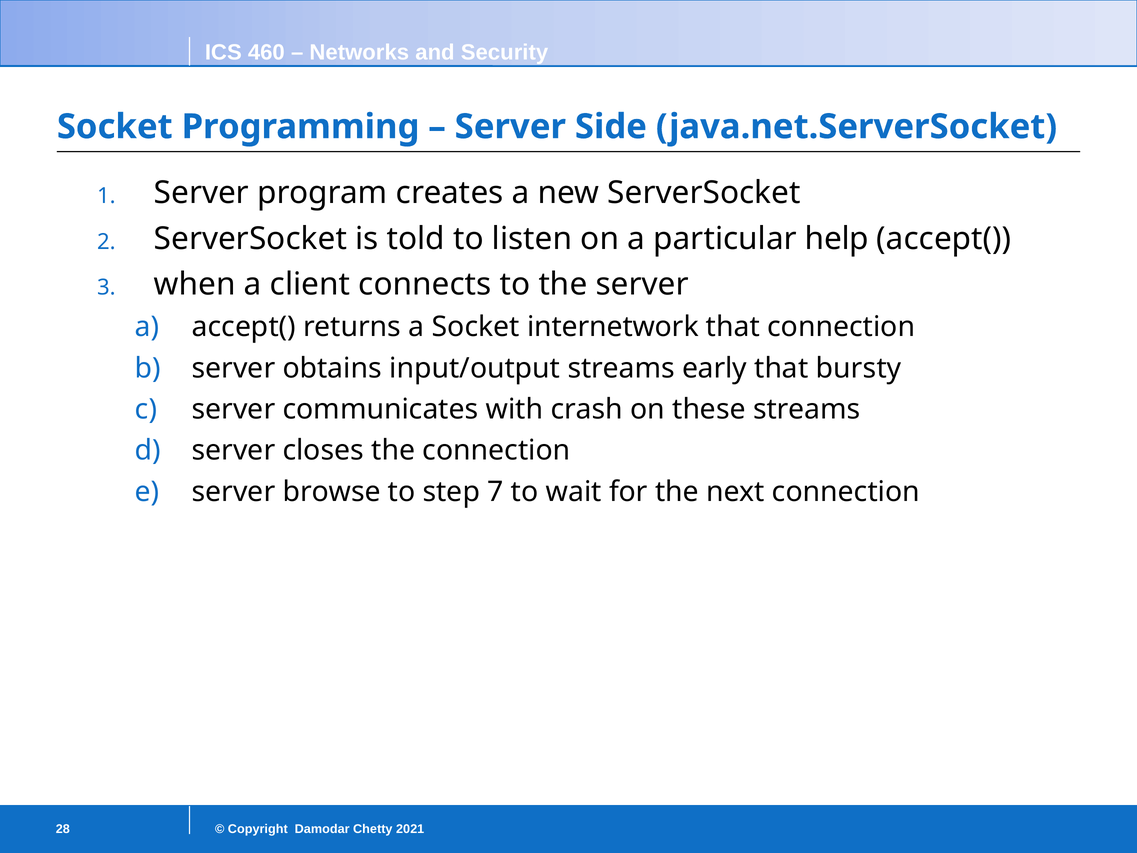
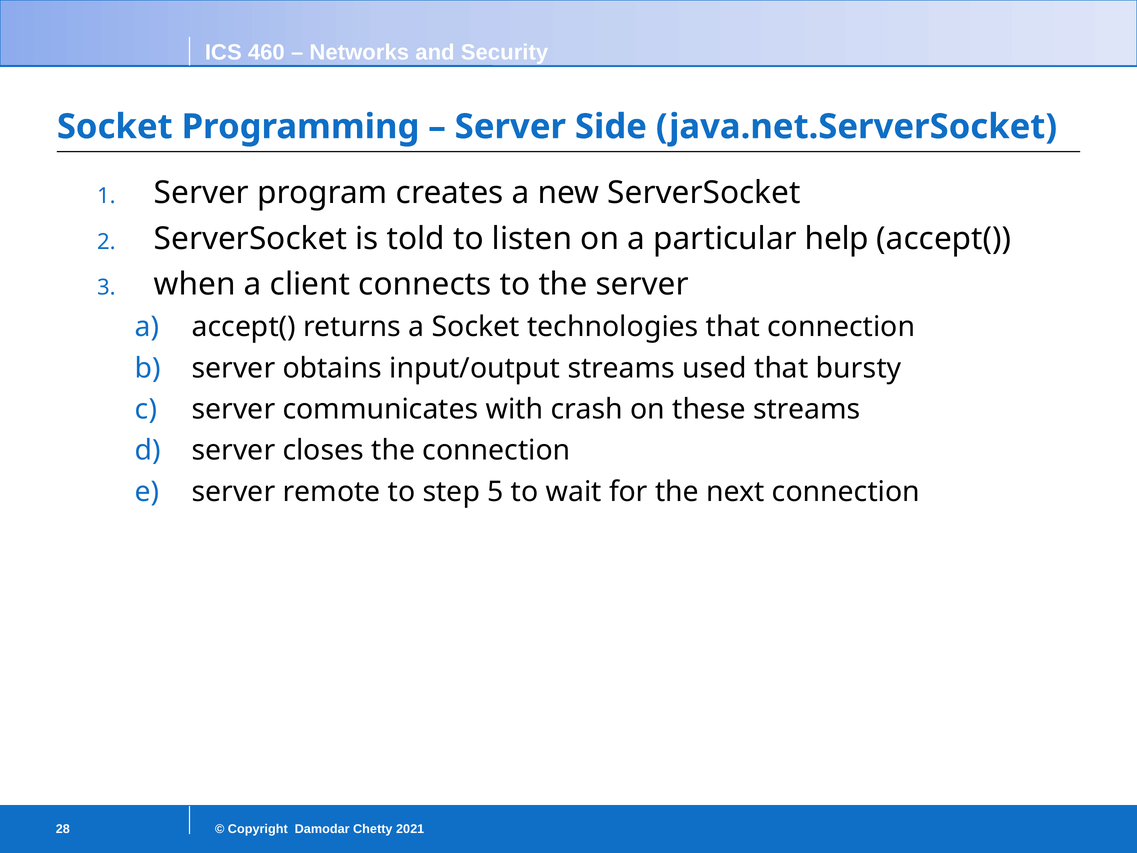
internetwork: internetwork -> technologies
early: early -> used
browse: browse -> remote
7: 7 -> 5
